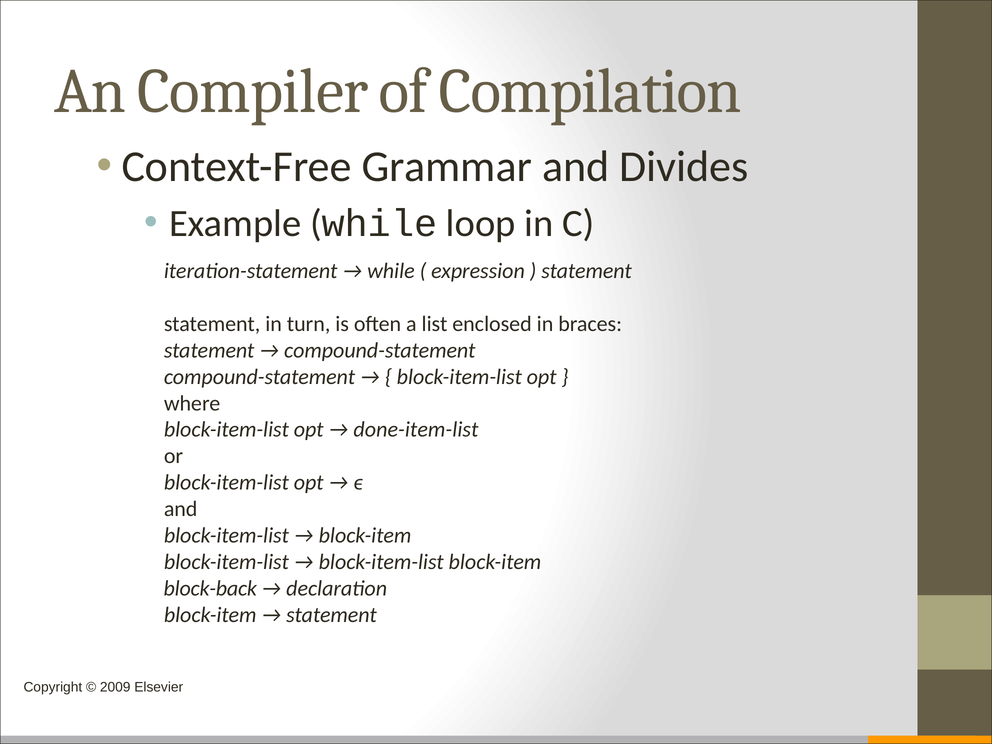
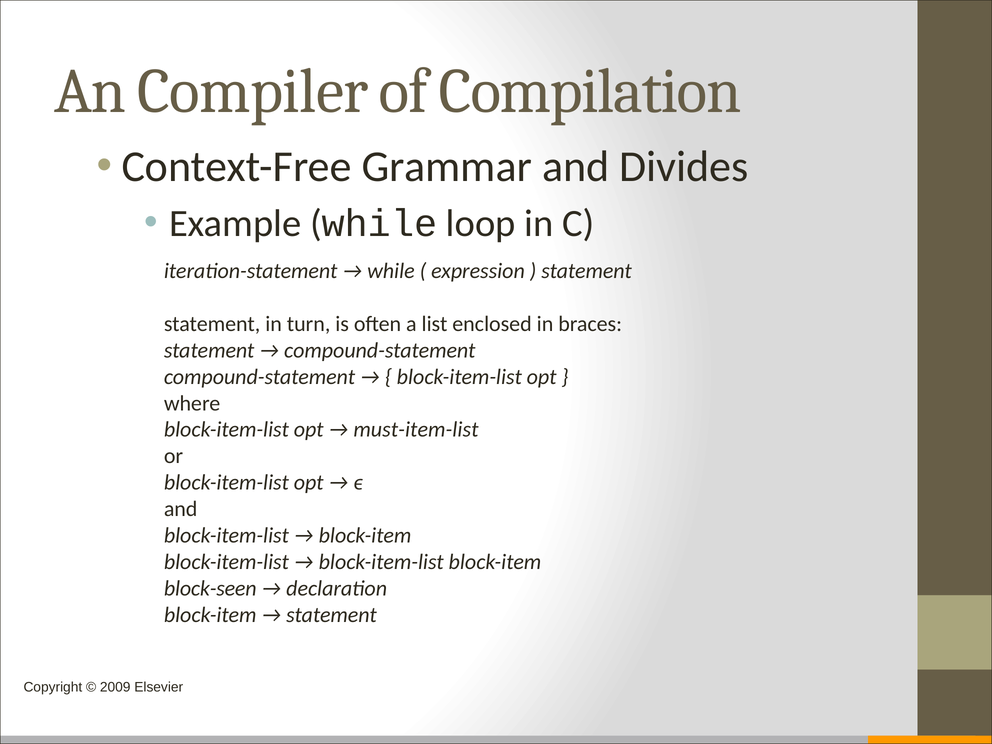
done-item-list: done-item-list -> must-item-list
block-back: block-back -> block-seen
